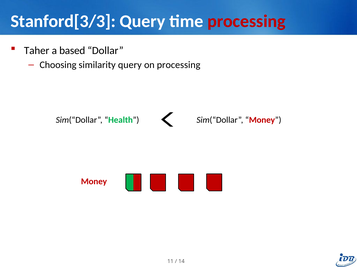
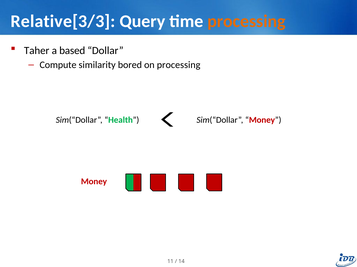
Stanford[3/3: Stanford[3/3 -> Relative[3/3
processing at (246, 21) colour: red -> orange
Choosing: Choosing -> Compute
similarity query: query -> bored
